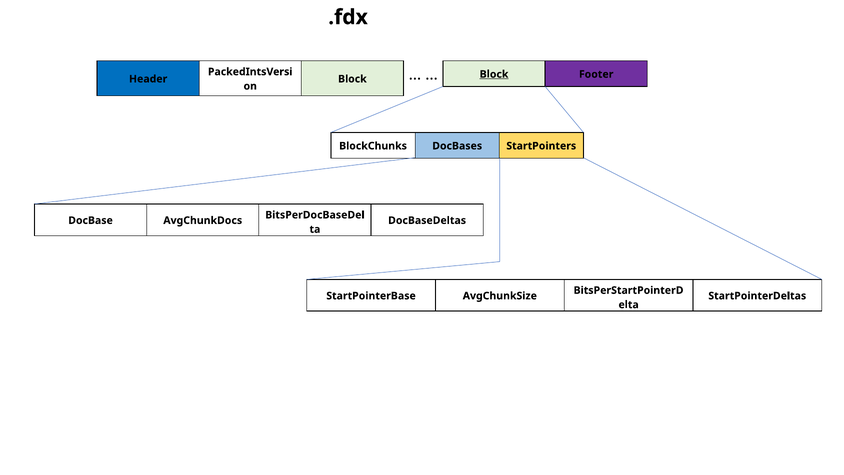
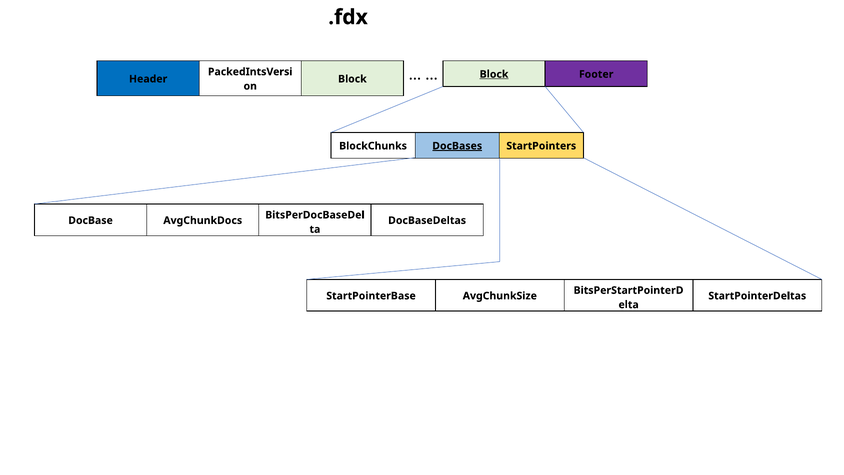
DocBases underline: none -> present
